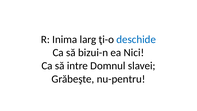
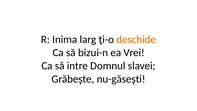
deschide colour: blue -> orange
Nici: Nici -> Vrei
nu-pentru: nu-pentru -> nu-găseşti
